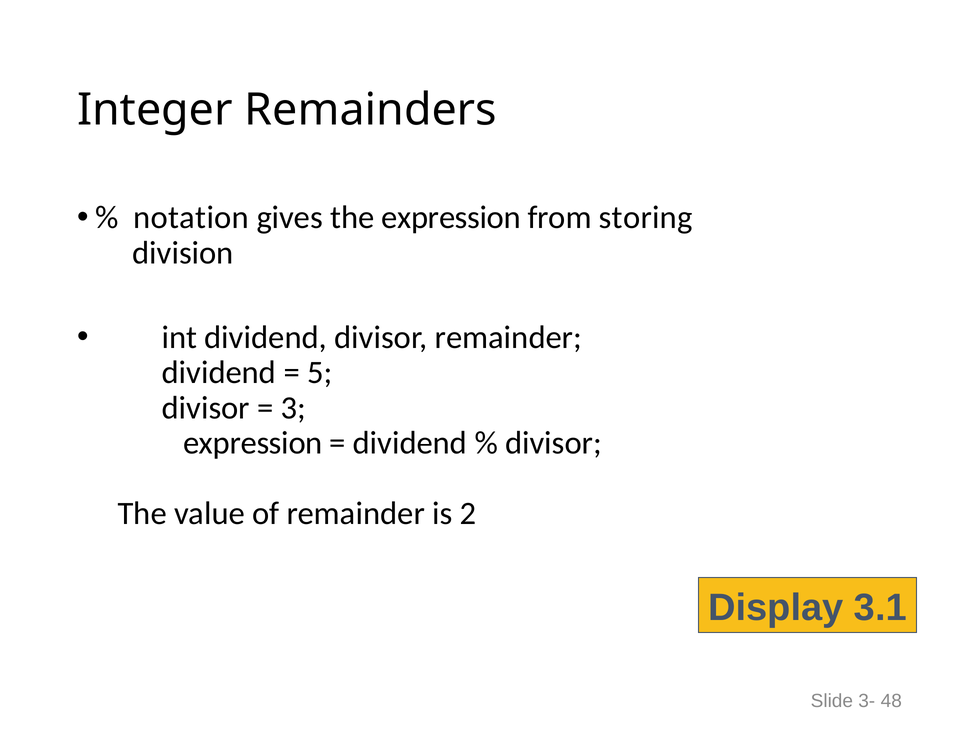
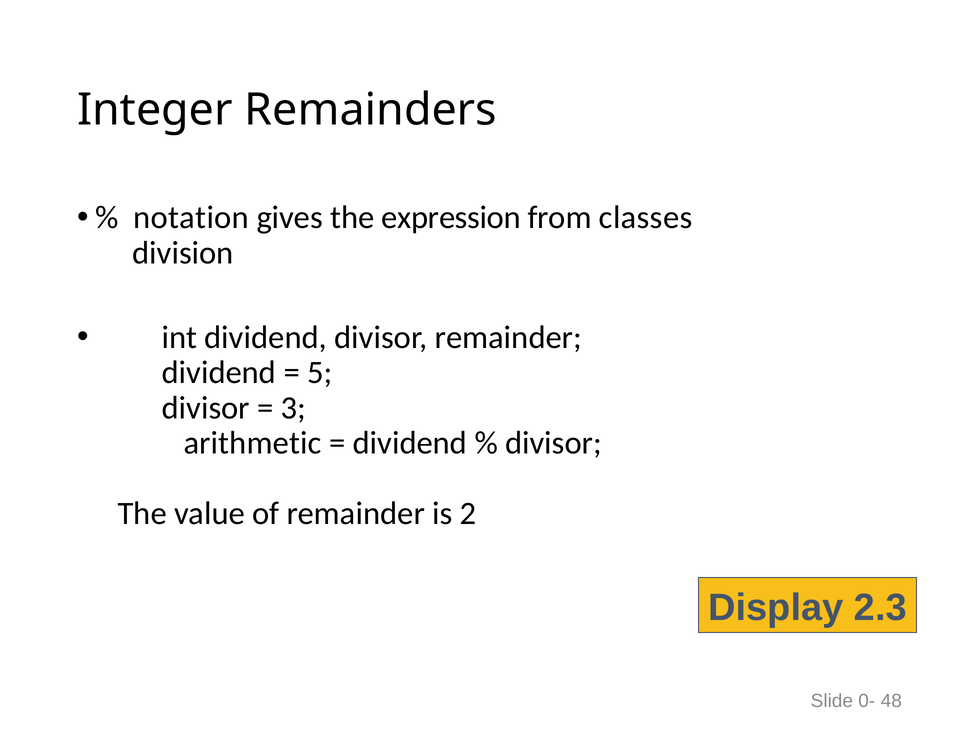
storing: storing -> classes
expression at (253, 443): expression -> arithmetic
3.1: 3.1 -> 2.3
3-: 3- -> 0-
